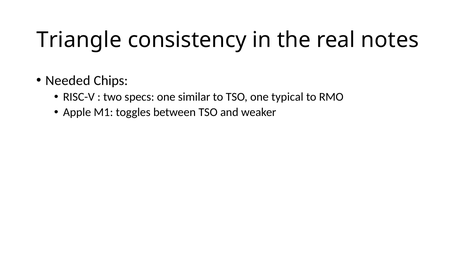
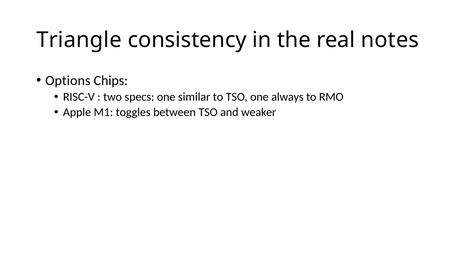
Needed: Needed -> Options
typical: typical -> always
